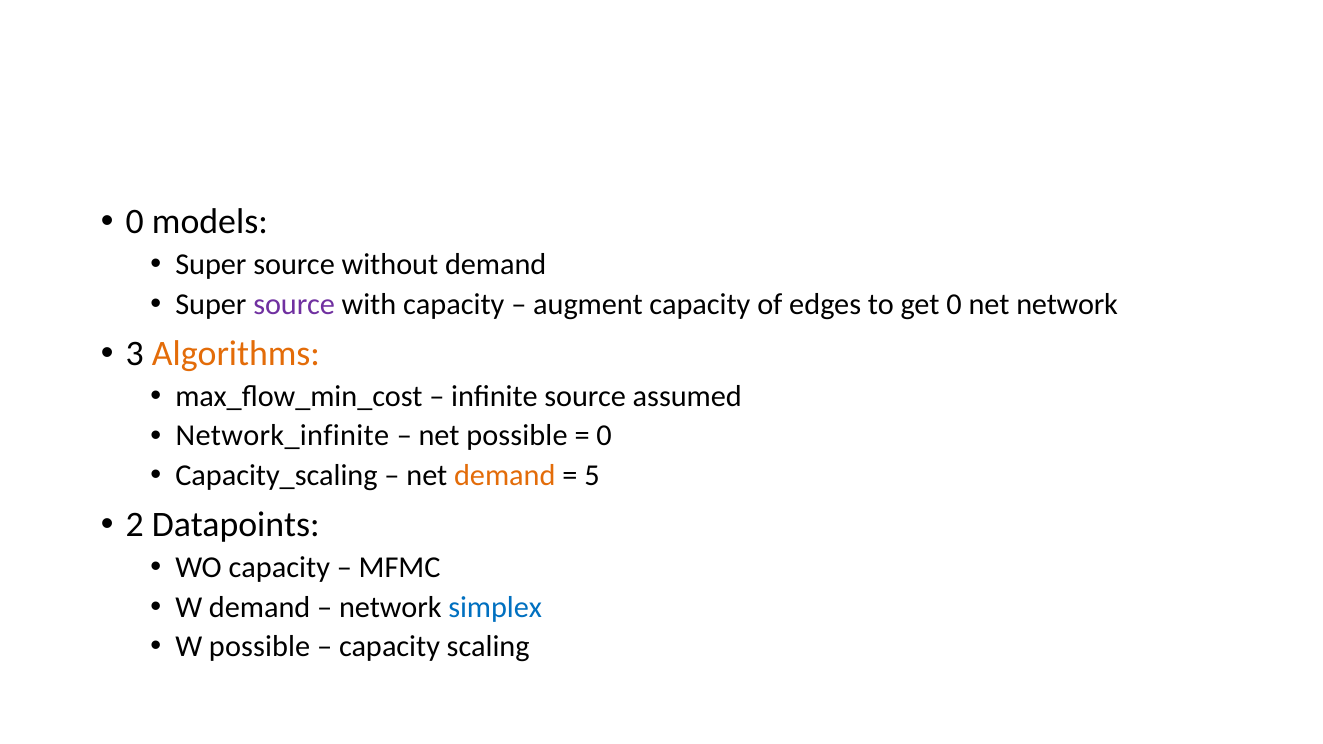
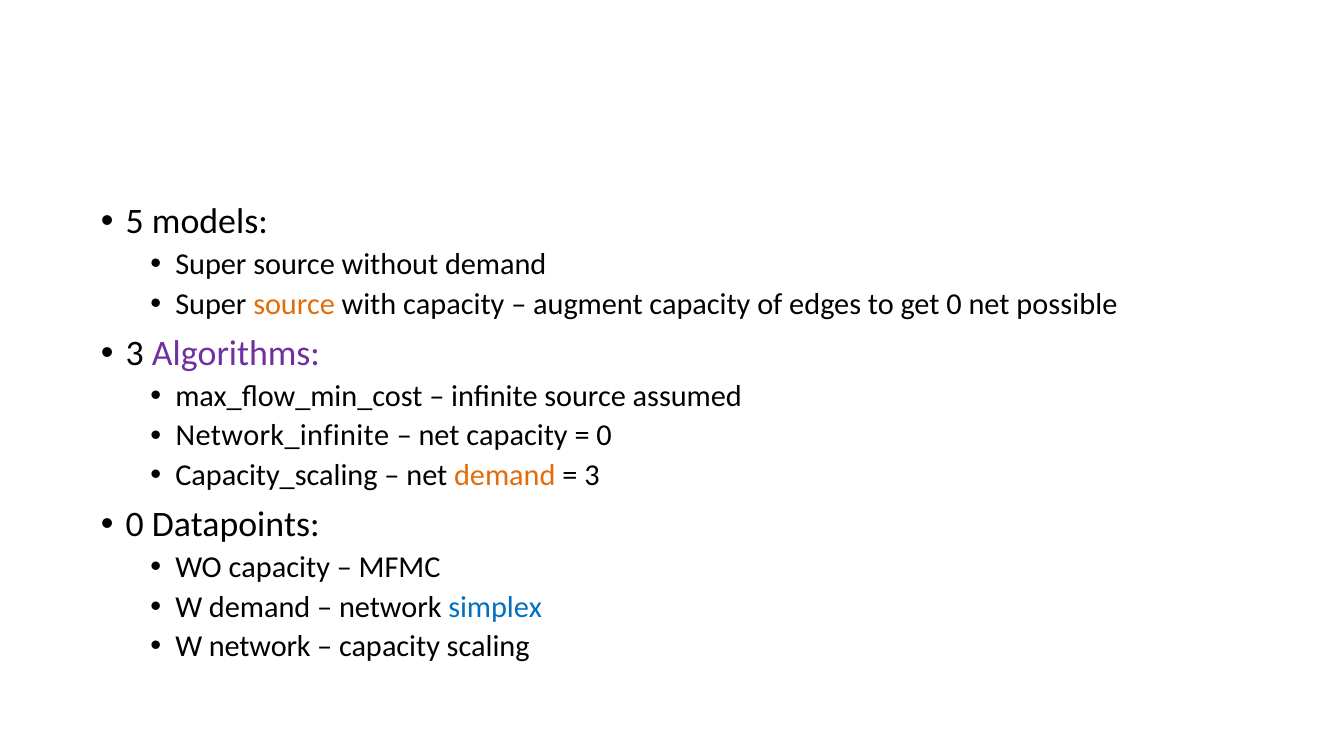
0 at (135, 222): 0 -> 5
source at (294, 304) colour: purple -> orange
net network: network -> possible
Algorithms colour: orange -> purple
net possible: possible -> capacity
5 at (592, 476): 5 -> 3
2 at (135, 525): 2 -> 0
W possible: possible -> network
